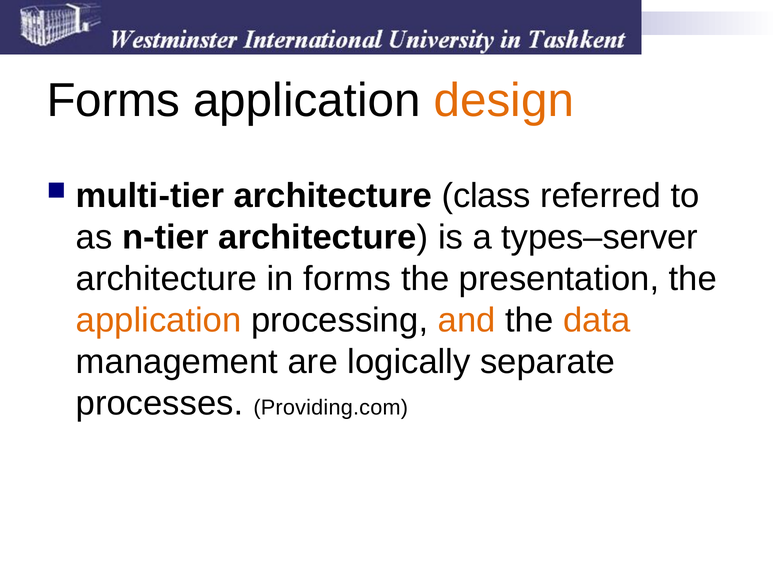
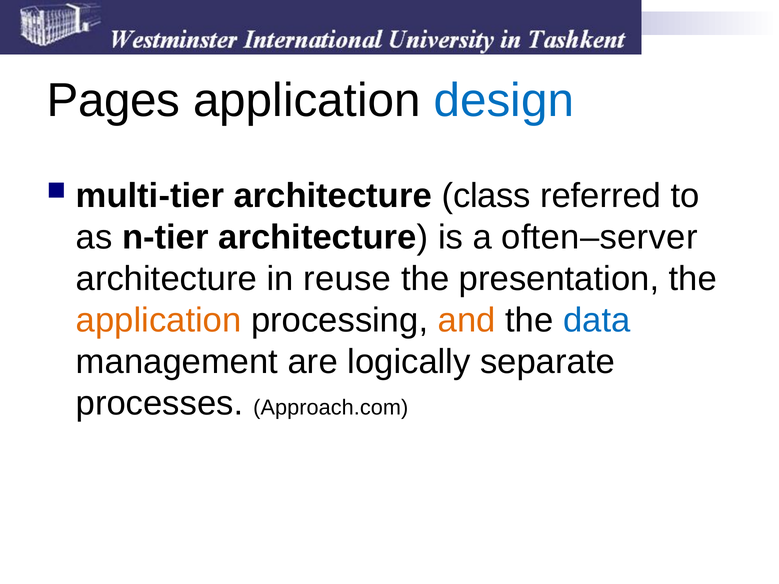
Forms at (113, 101): Forms -> Pages
design colour: orange -> blue
types–server: types–server -> often–server
in forms: forms -> reuse
data colour: orange -> blue
Providing.com: Providing.com -> Approach.com
